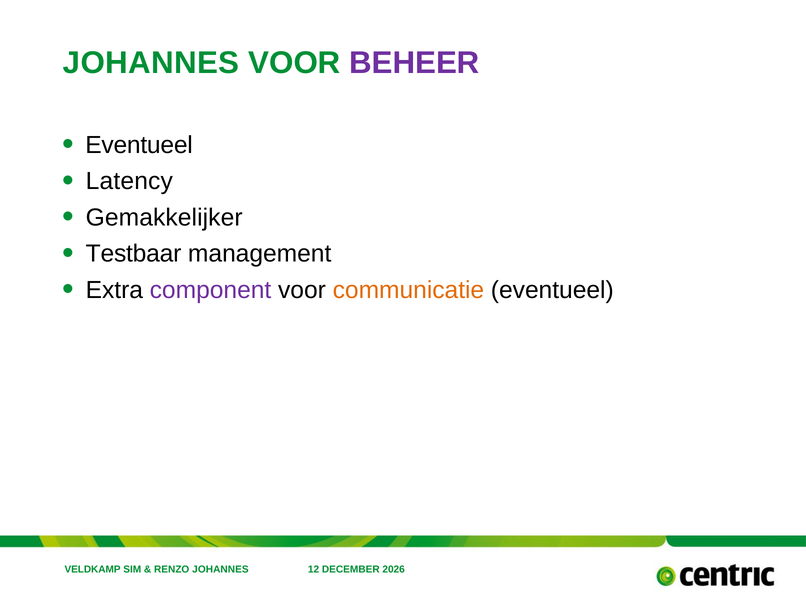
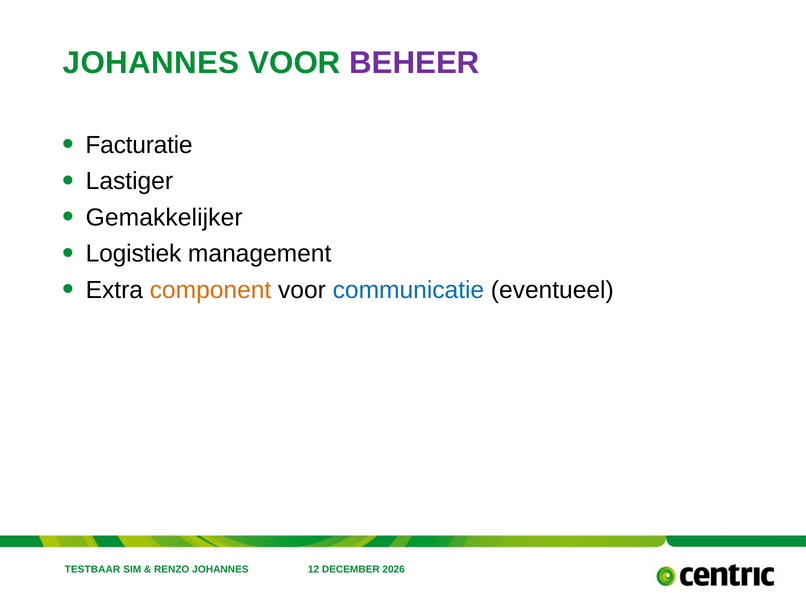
Eventueel at (139, 145): Eventueel -> Facturatie
Latency: Latency -> Lastiger
Testbaar: Testbaar -> Logistiek
component colour: purple -> orange
communicatie colour: orange -> blue
VELDKAMP: VELDKAMP -> TESTBAAR
